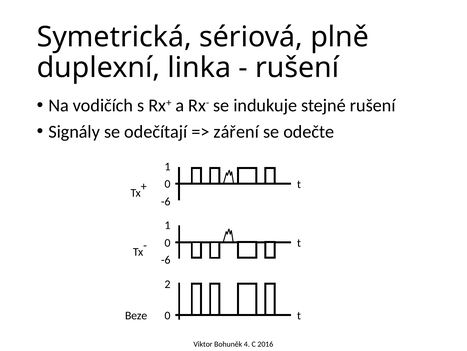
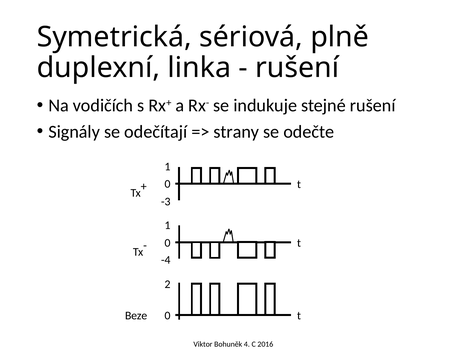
záření: záření -> strany
-6 at (166, 201): -6 -> -3
-6 at (166, 260): -6 -> -4
